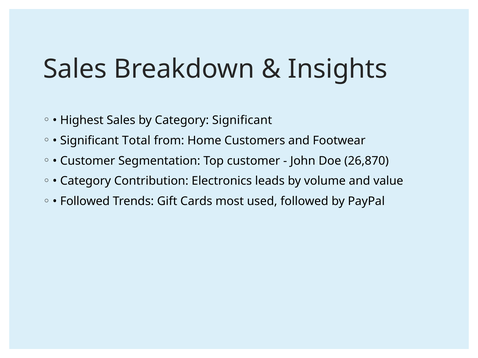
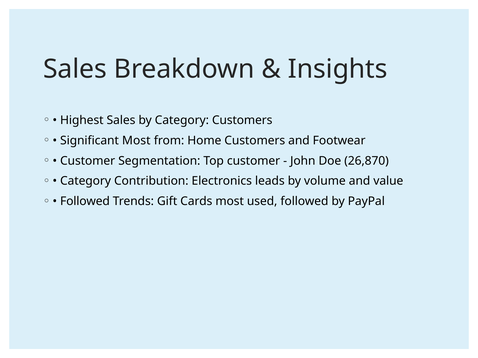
Category Significant: Significant -> Customers
Significant Total: Total -> Most
